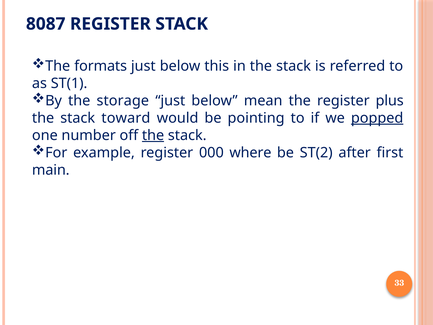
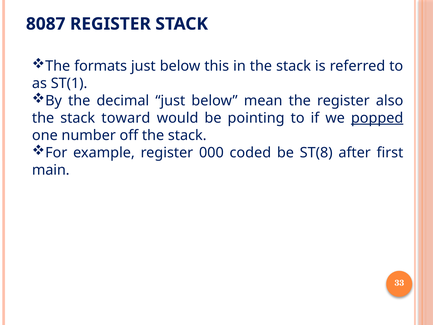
storage: storage -> decimal
plus: plus -> also
the at (153, 135) underline: present -> none
where: where -> coded
ST(2: ST(2 -> ST(8
